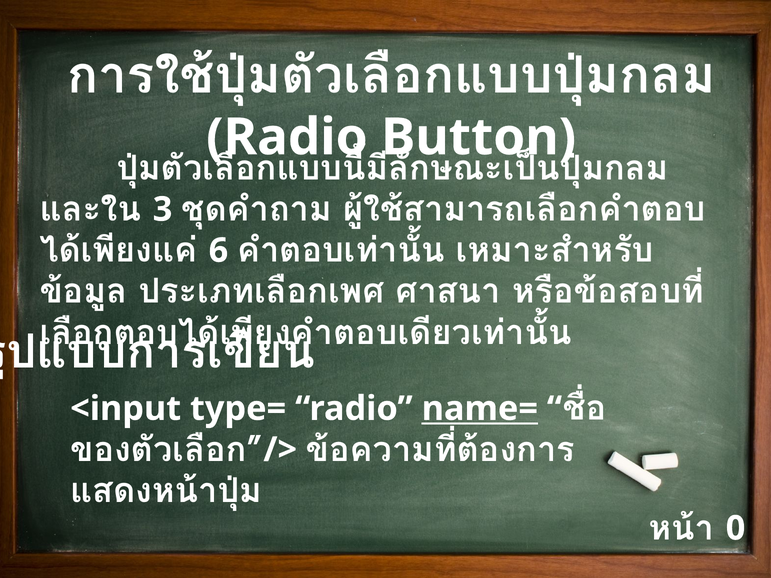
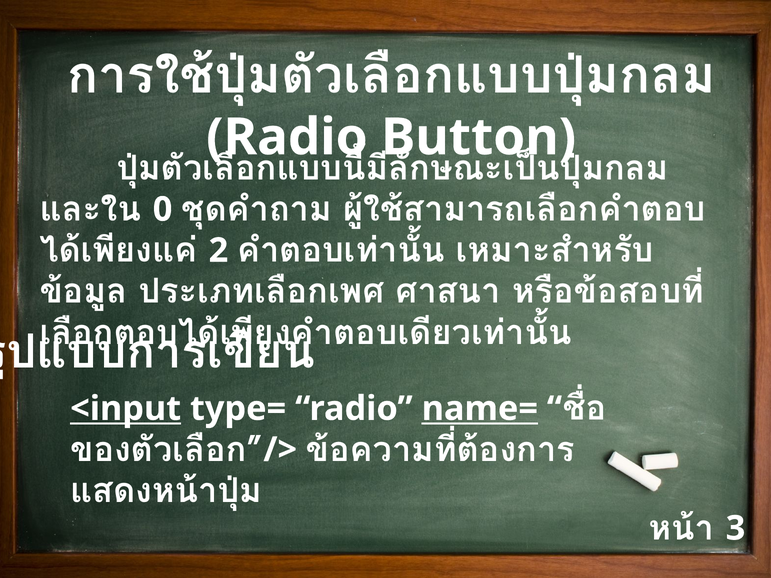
3: 3 -> 0
6: 6 -> 2
<input underline: none -> present
0: 0 -> 3
